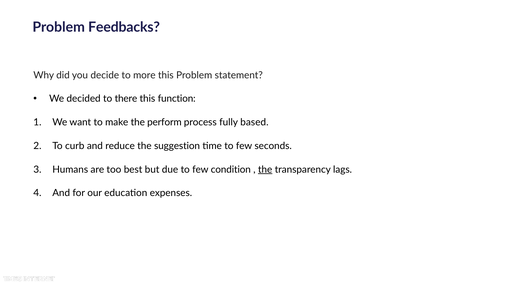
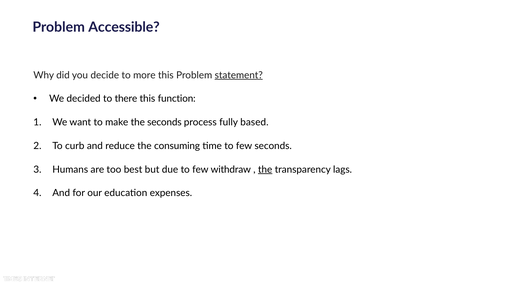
Feedbacks: Feedbacks -> Accessible
statement underline: none -> present
the perform: perform -> seconds
suggestion: suggestion -> consuming
condition: condition -> withdraw
